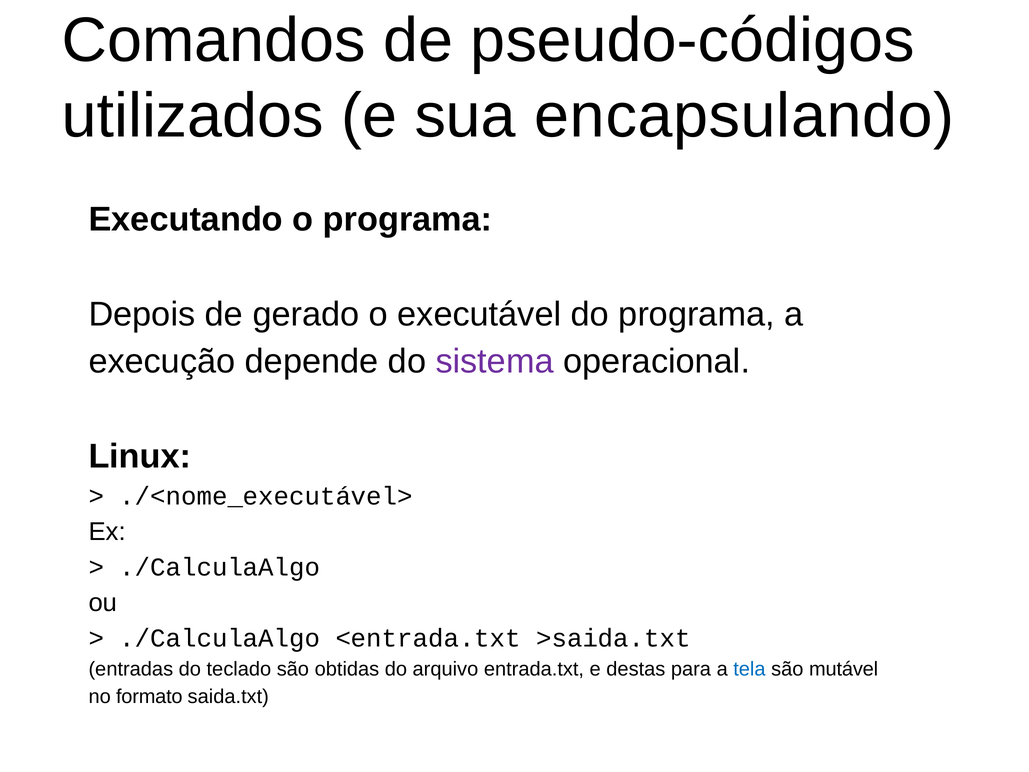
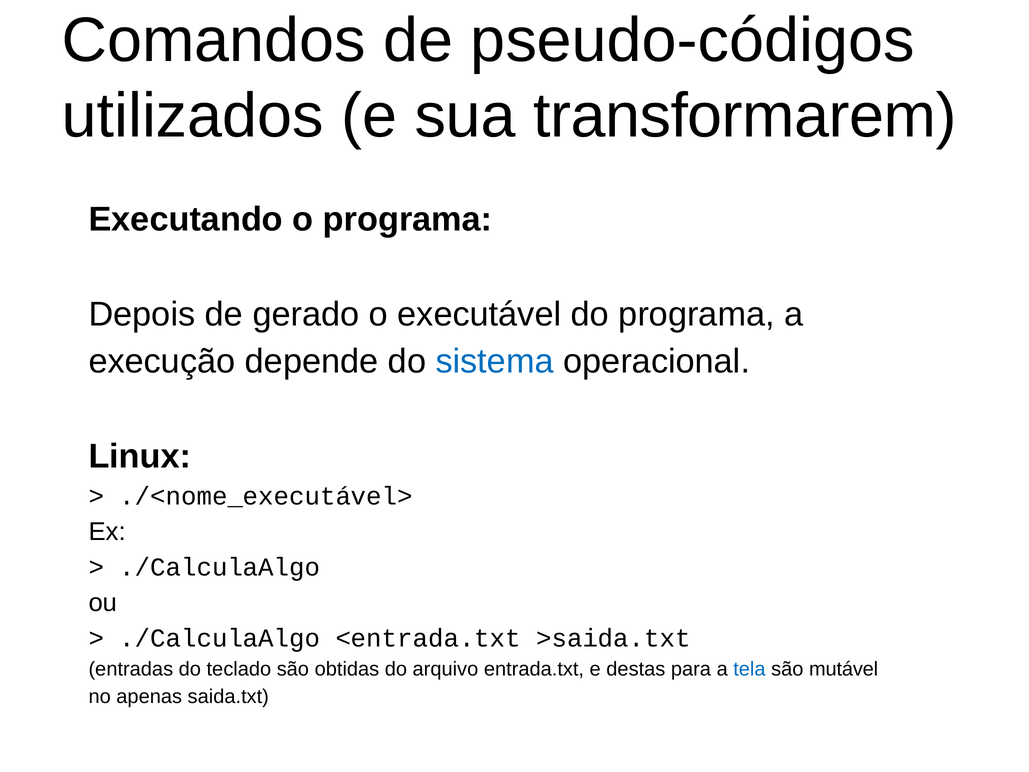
encapsulando: encapsulando -> transformarem
sistema colour: purple -> blue
formato: formato -> apenas
